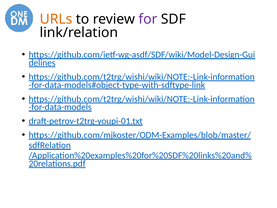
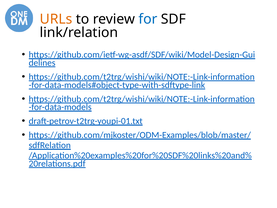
for colour: purple -> blue
